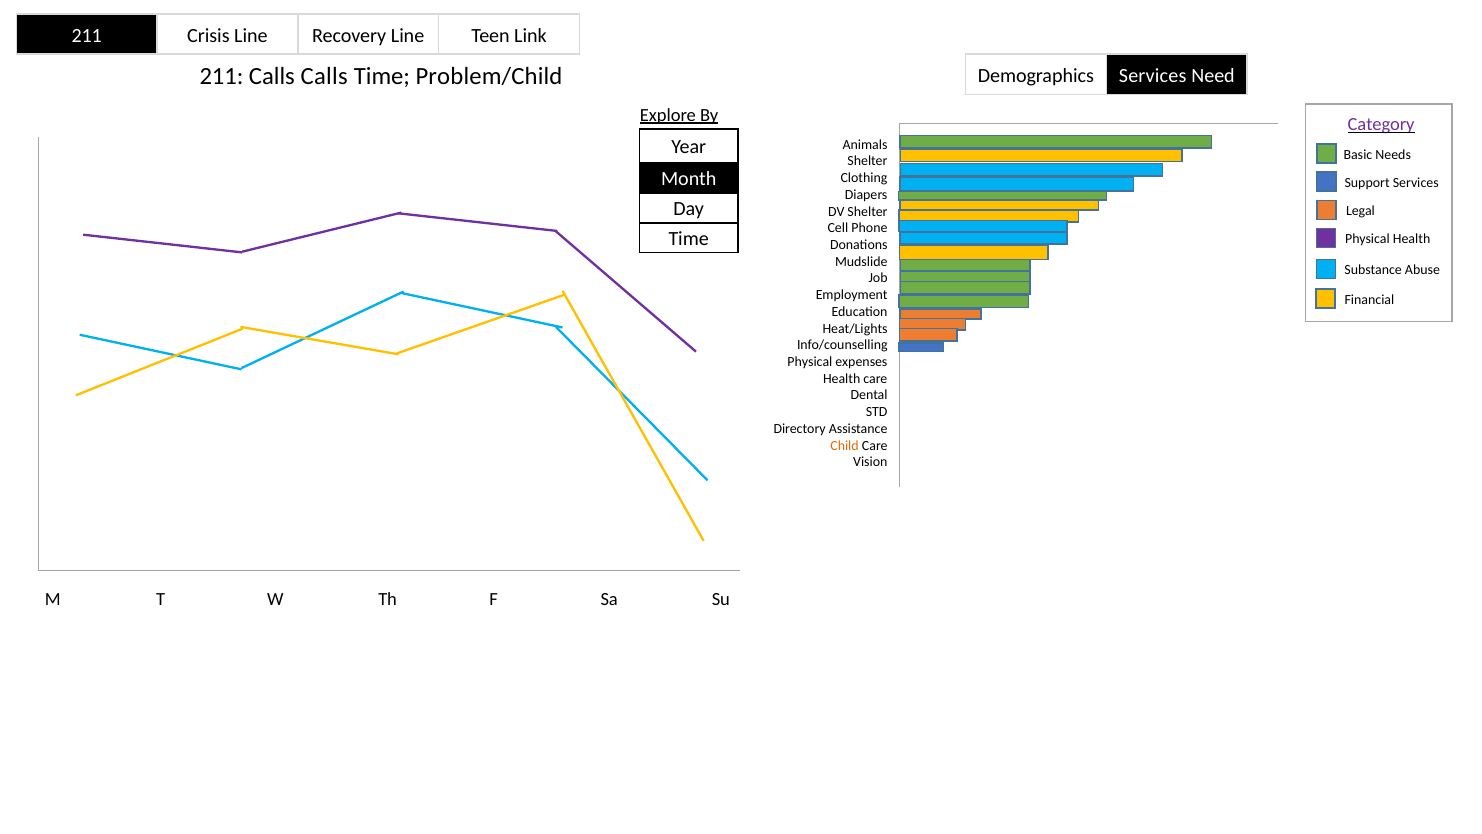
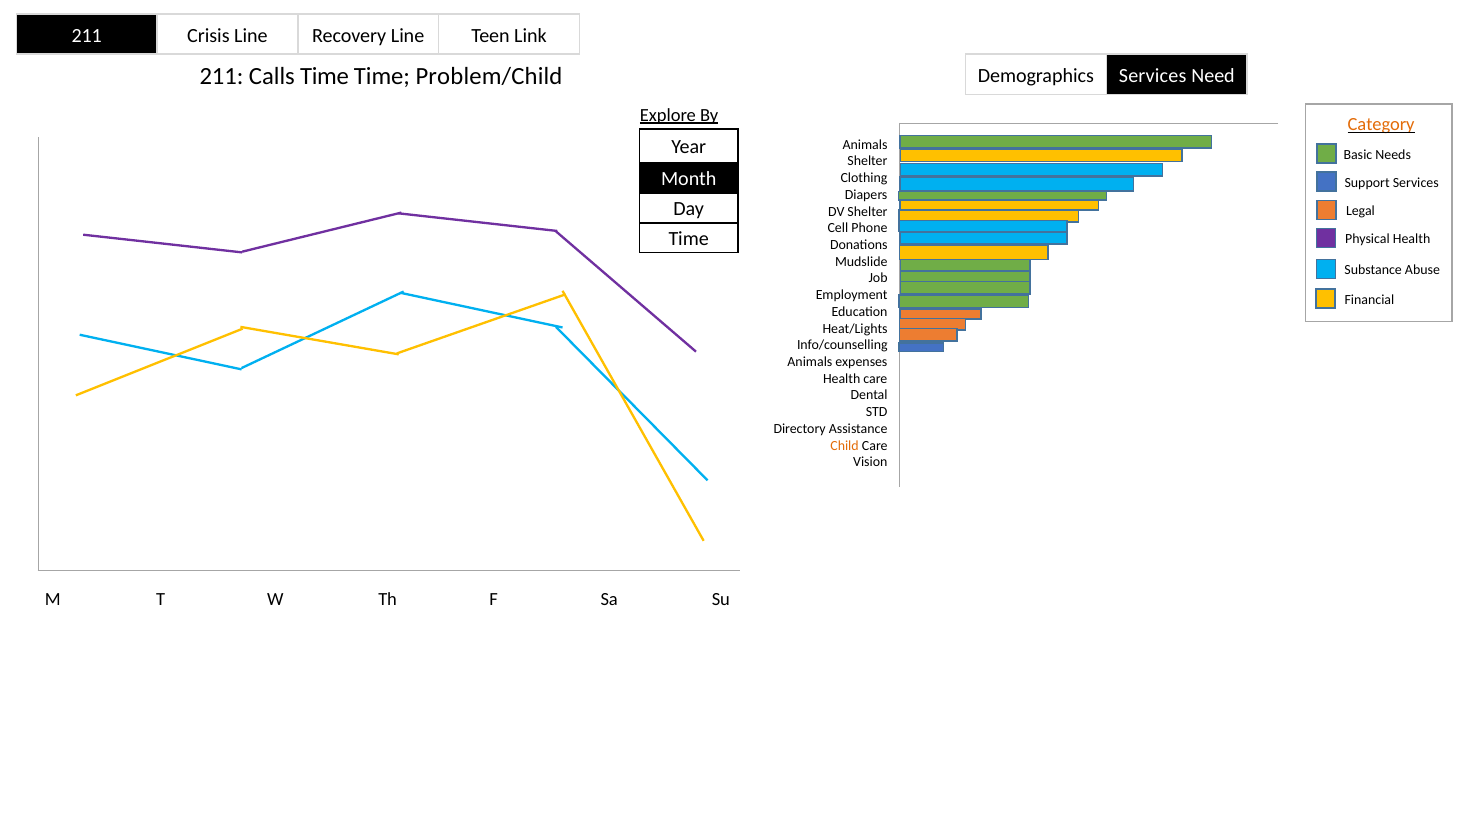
Calls Calls: Calls -> Time
Category colour: purple -> orange
Physical at (810, 362): Physical -> Animals
